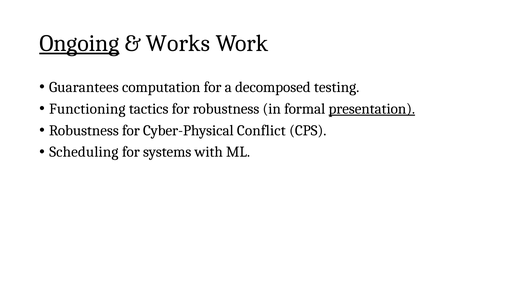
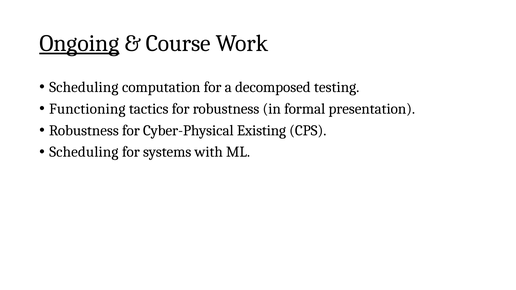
Works: Works -> Course
Guarantees at (84, 87): Guarantees -> Scheduling
presentation underline: present -> none
Conflict: Conflict -> Existing
